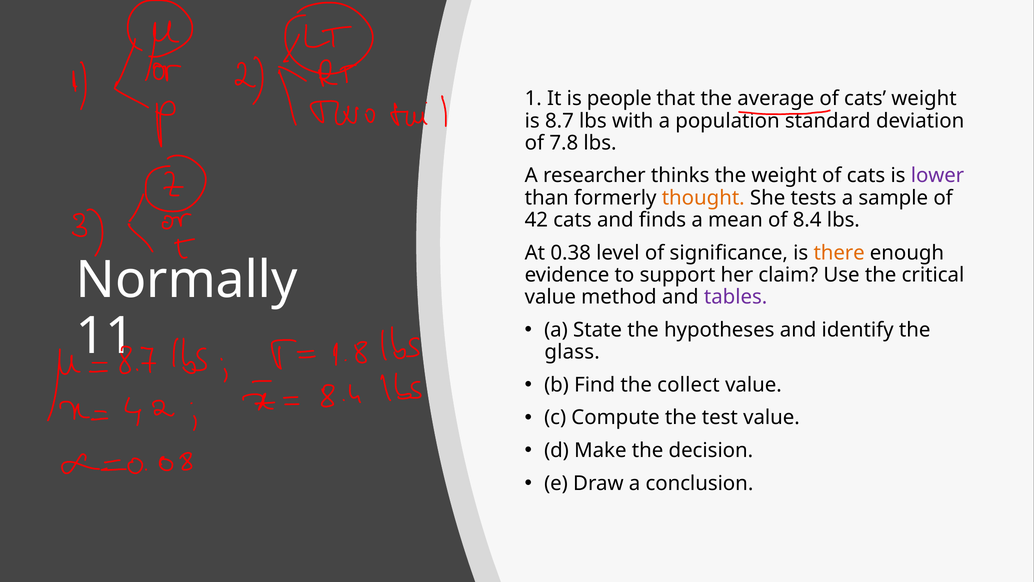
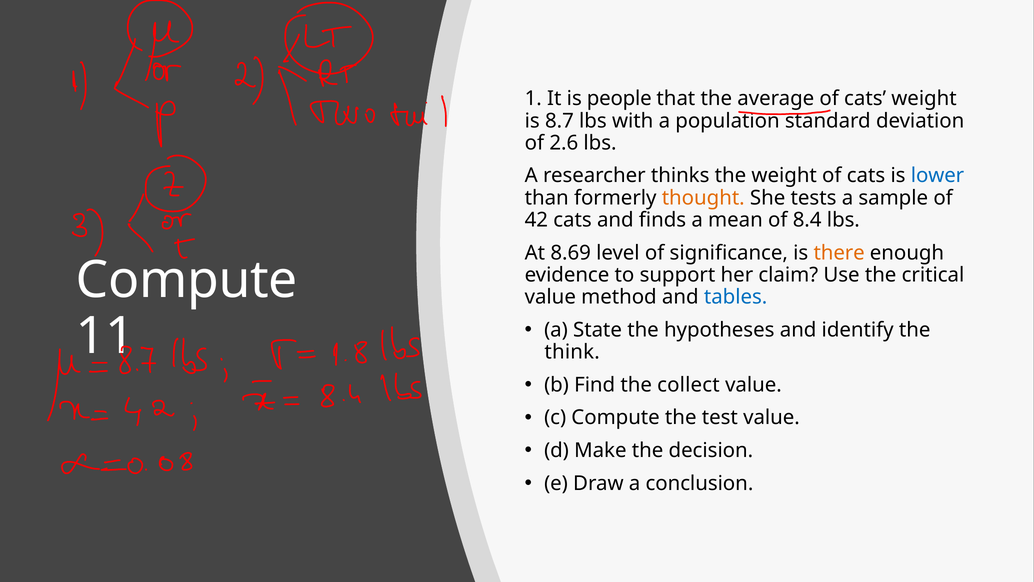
7.8: 7.8 -> 2.6
lower colour: purple -> blue
0.38: 0.38 -> 8.69
Normally at (187, 280): Normally -> Compute
tables colour: purple -> blue
glass: glass -> think
